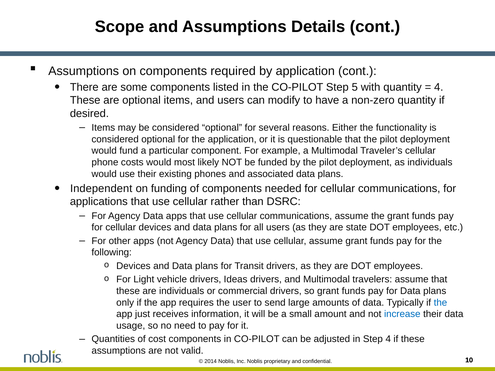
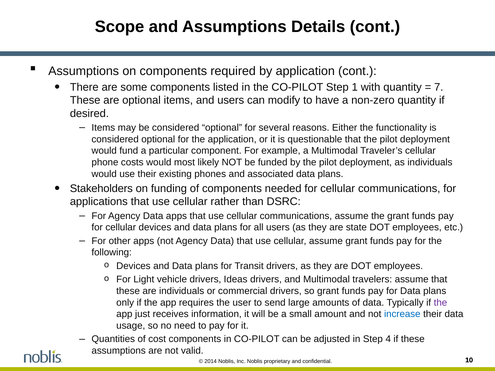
5: 5 -> 1
4 at (439, 87): 4 -> 7
Independent: Independent -> Stakeholders
the at (440, 303) colour: blue -> purple
